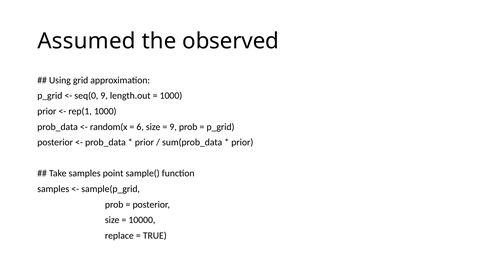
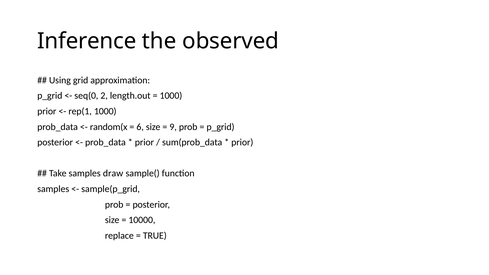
Assumed: Assumed -> Inference
seq(0 9: 9 -> 2
point: point -> draw
